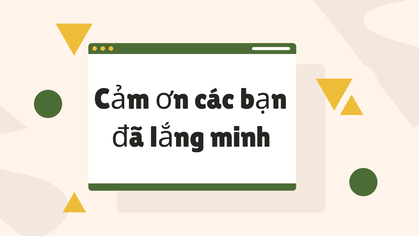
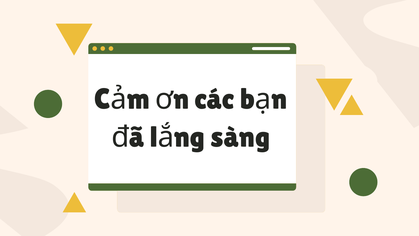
minh: minh -> sàng
